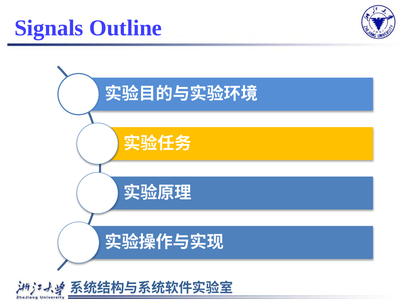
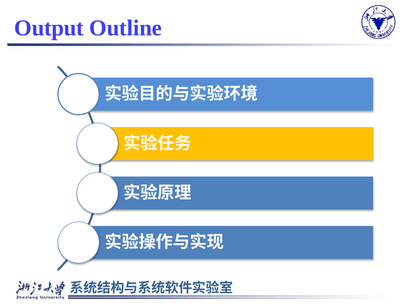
Signals: Signals -> Output
